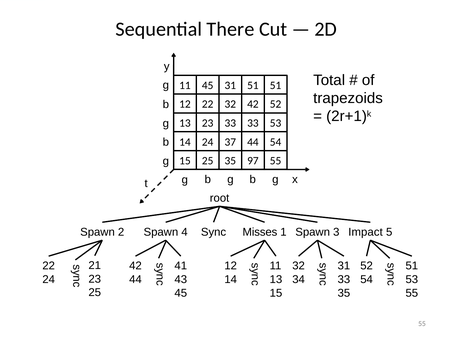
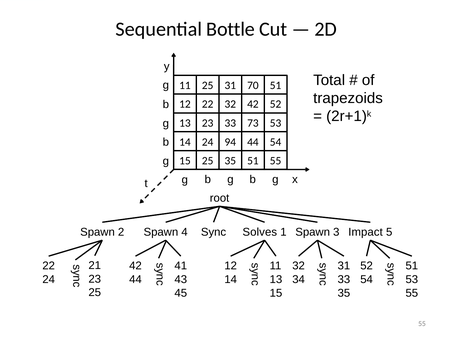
There: There -> Bottle
11 45: 45 -> 25
31 51: 51 -> 70
33 33: 33 -> 73
37: 37 -> 94
35 97: 97 -> 51
Misses: Misses -> Solves
